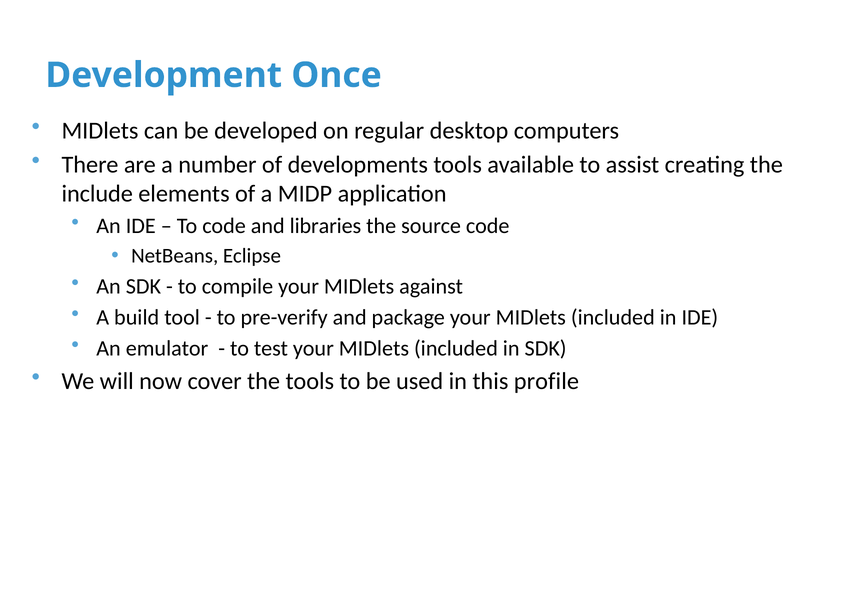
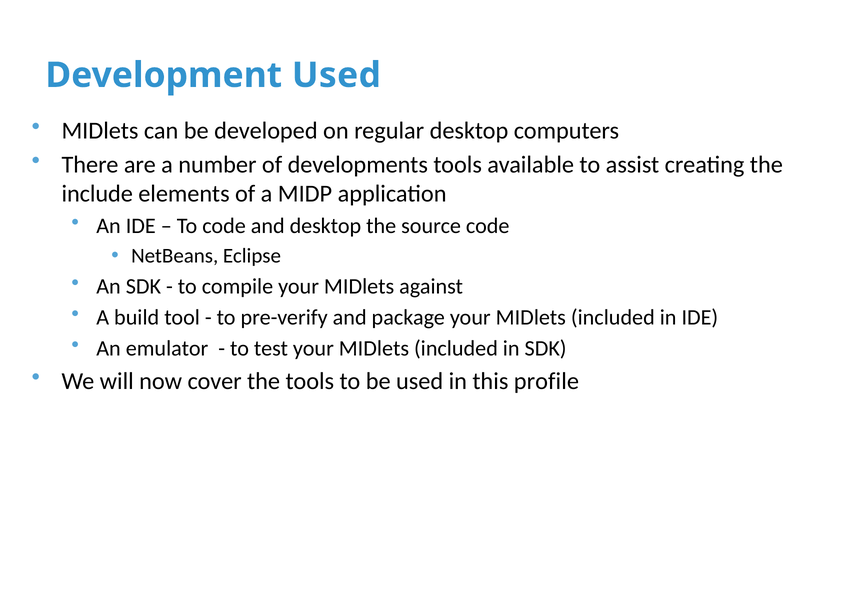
Development Once: Once -> Used
and libraries: libraries -> desktop
